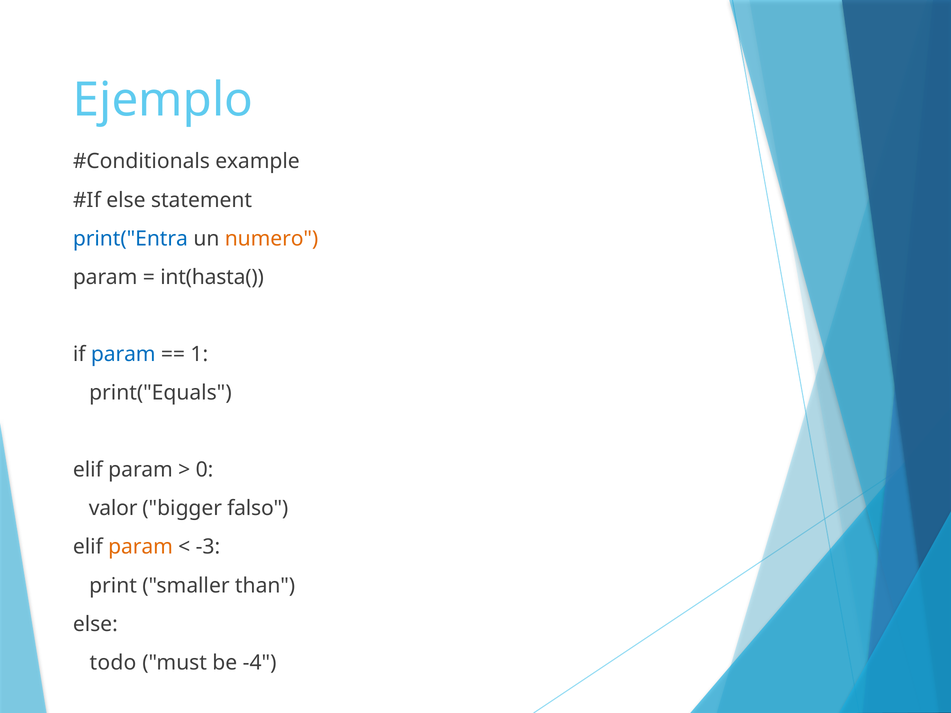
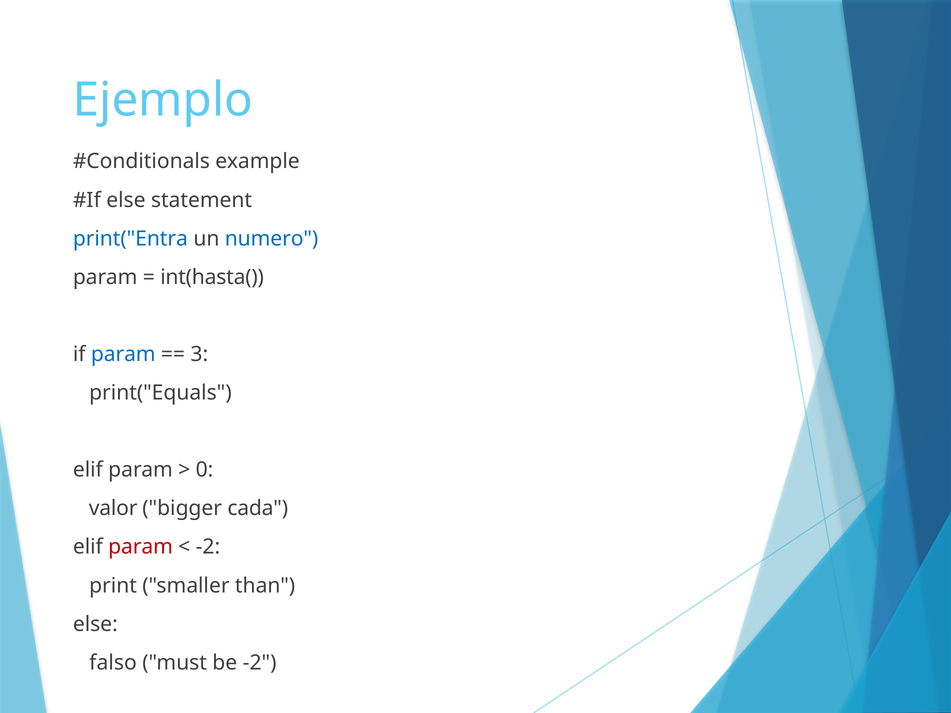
numero colour: orange -> blue
1: 1 -> 3
falso: falso -> cada
param at (141, 547) colour: orange -> red
-3 at (208, 547): -3 -> -2
todo: todo -> falso
be -4: -4 -> -2
